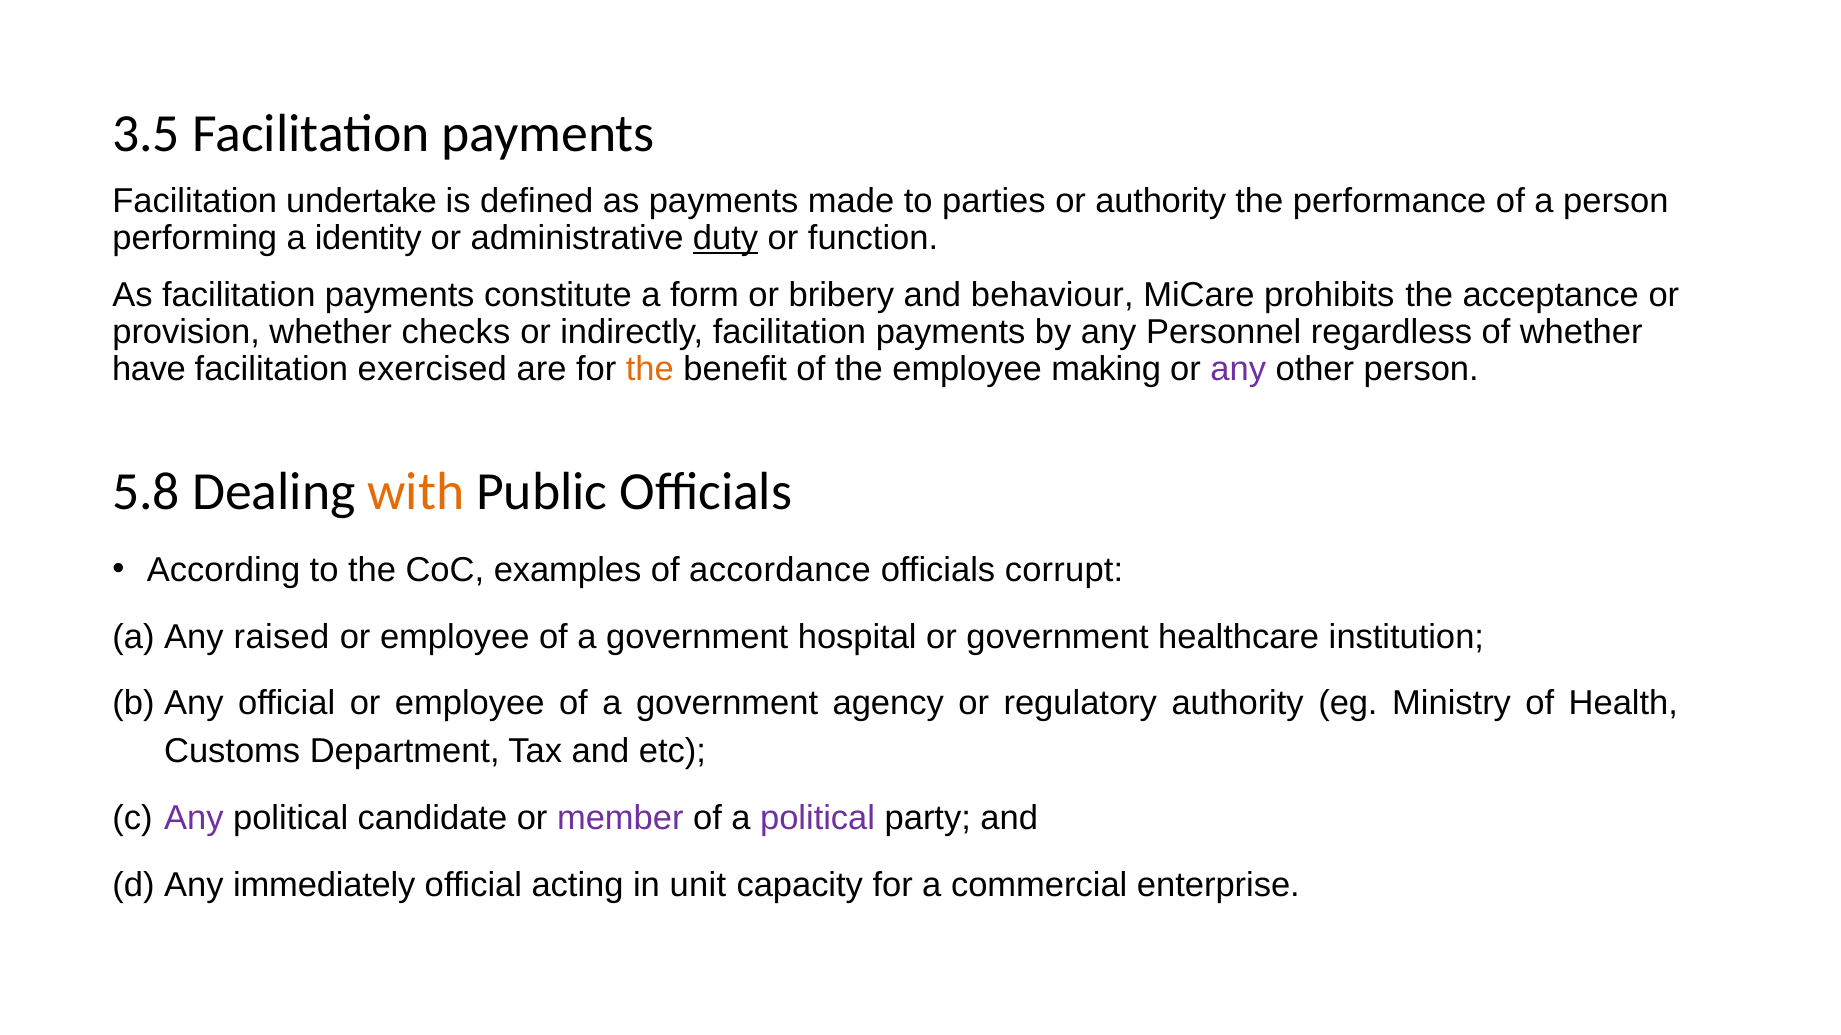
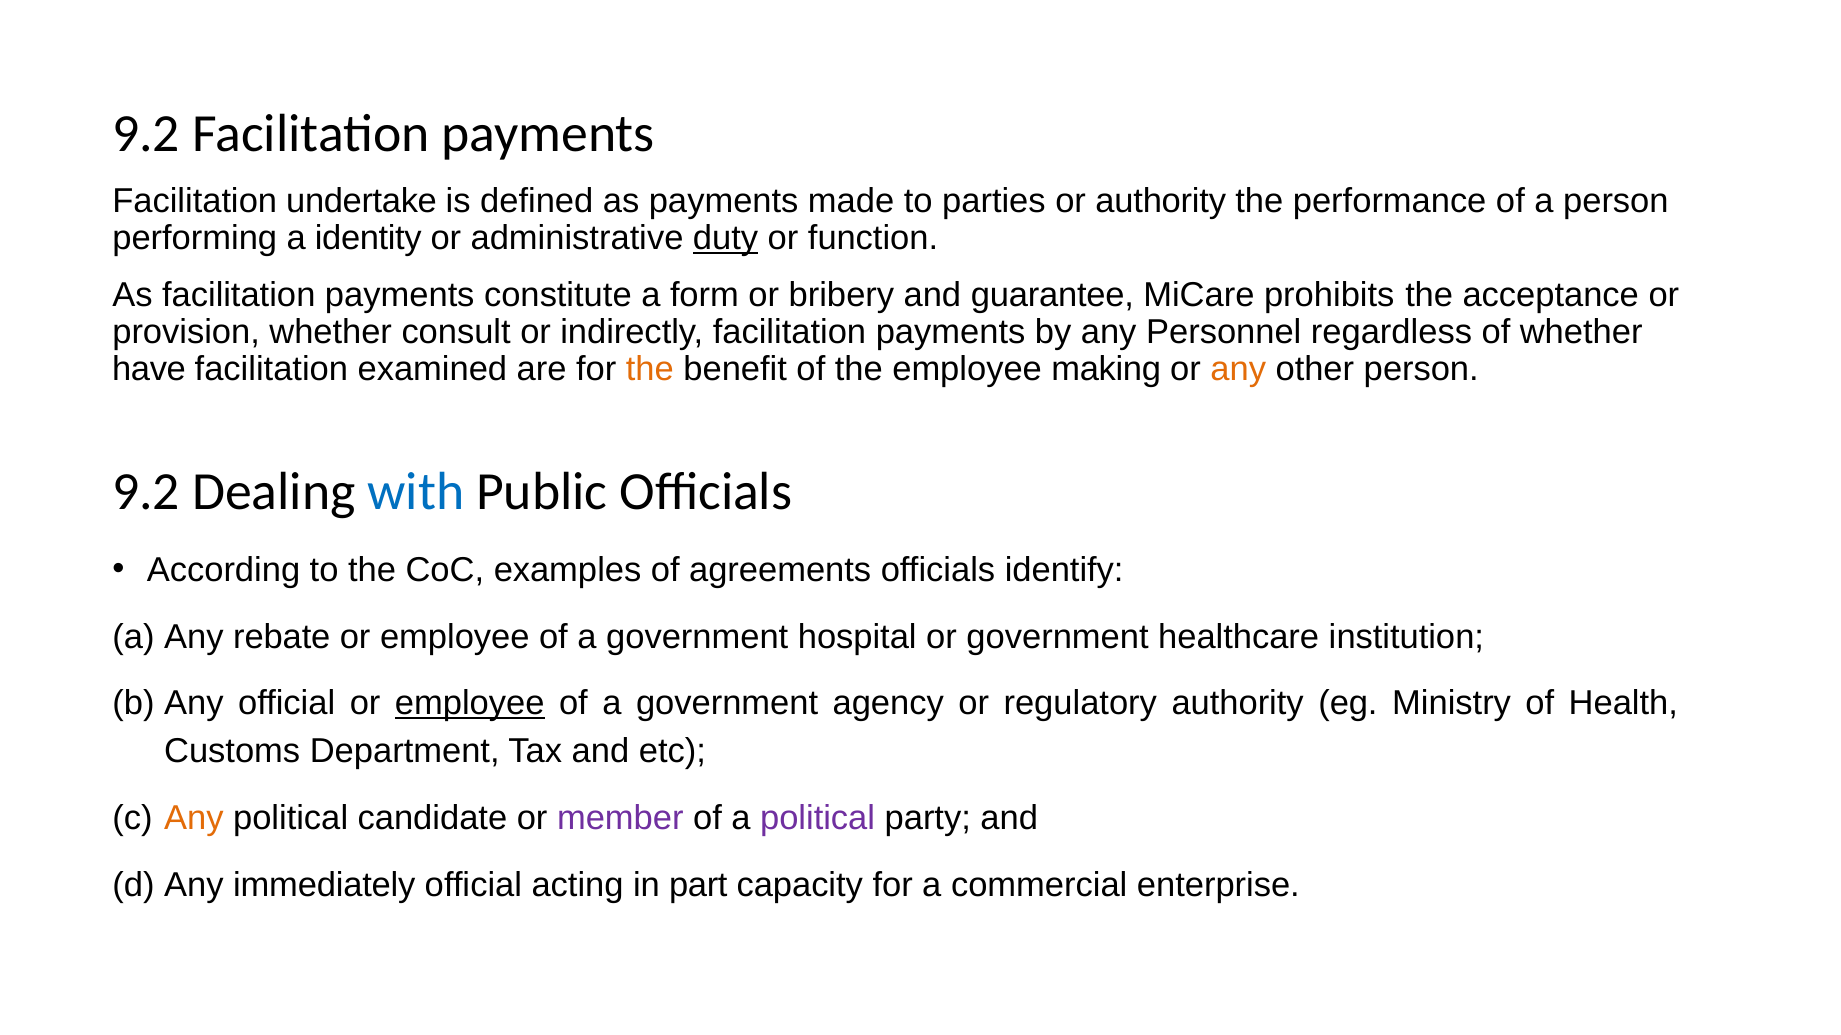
3.5 at (146, 134): 3.5 -> 9.2
behaviour: behaviour -> guarantee
checks: checks -> consult
exercised: exercised -> examined
any at (1238, 369) colour: purple -> orange
5.8 at (146, 492): 5.8 -> 9.2
with colour: orange -> blue
accordance: accordance -> agreements
corrupt: corrupt -> identify
raised: raised -> rebate
employee at (470, 704) underline: none -> present
Any at (194, 818) colour: purple -> orange
unit: unit -> part
